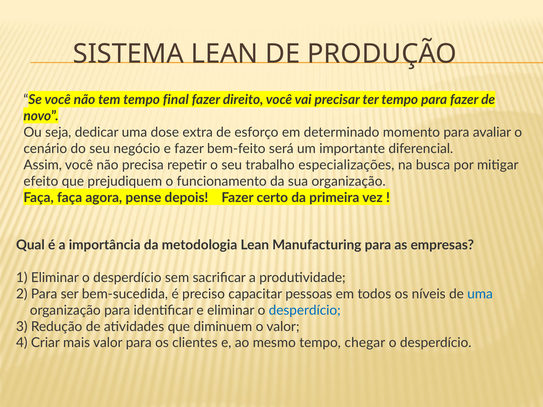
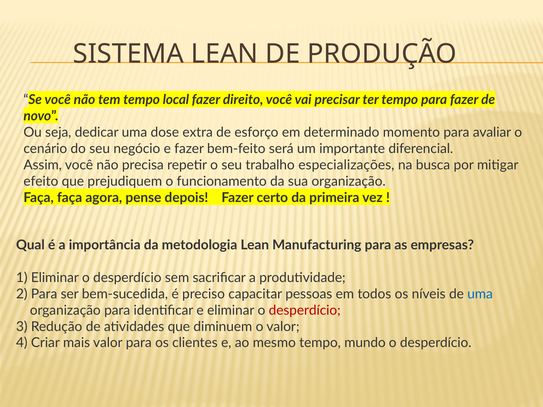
final: final -> local
desperdício at (305, 310) colour: blue -> red
chegar: chegar -> mundo
